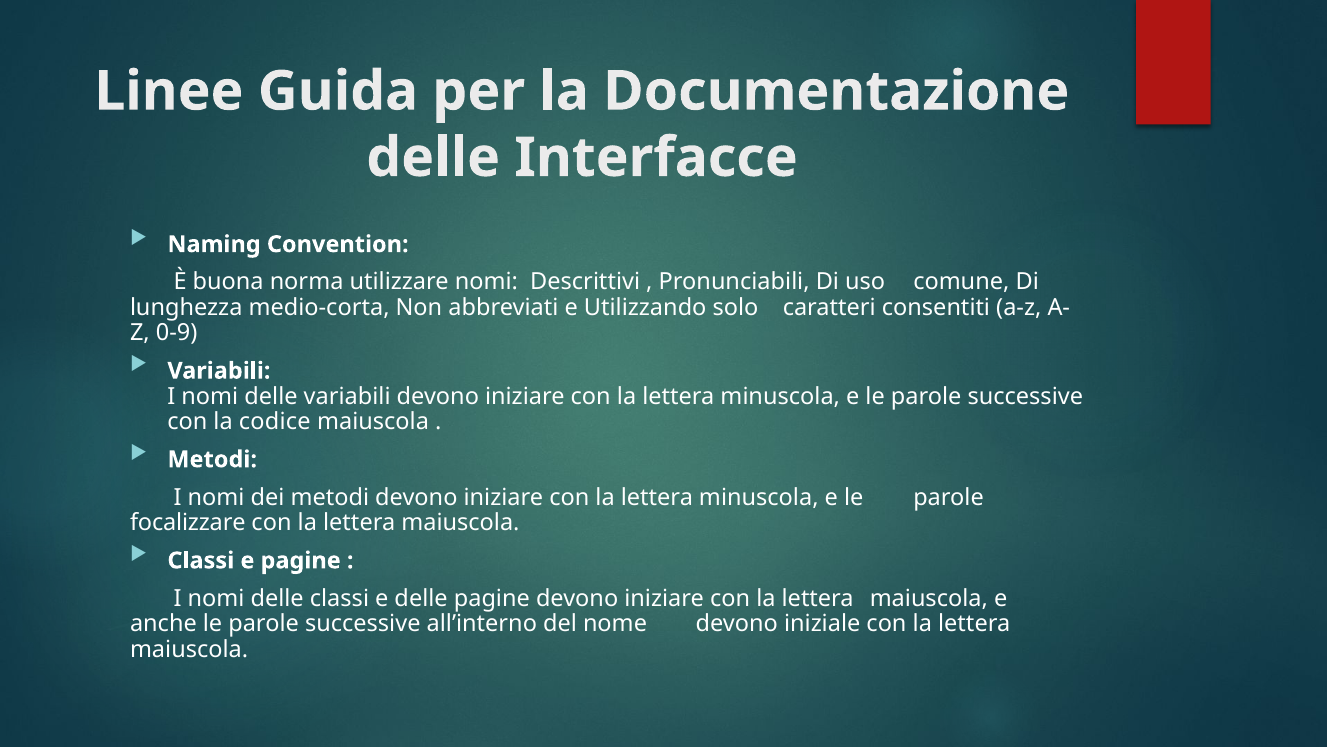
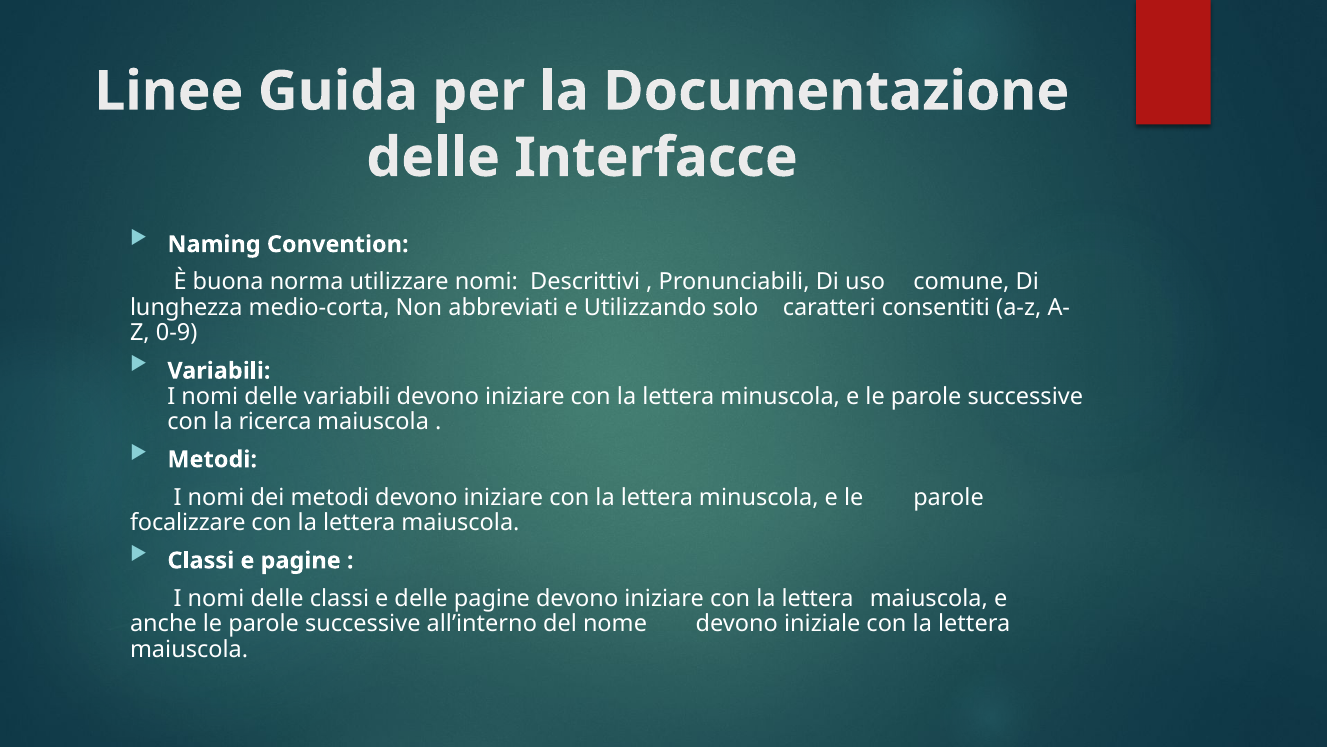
codice: codice -> ricerca
